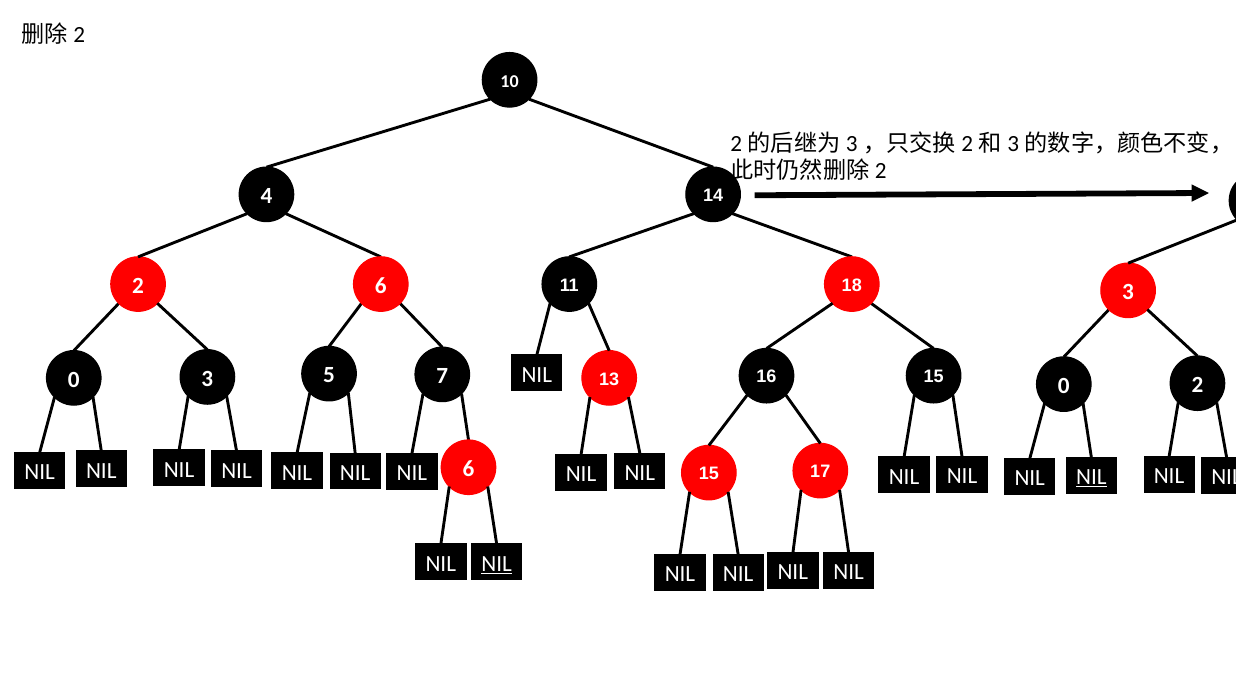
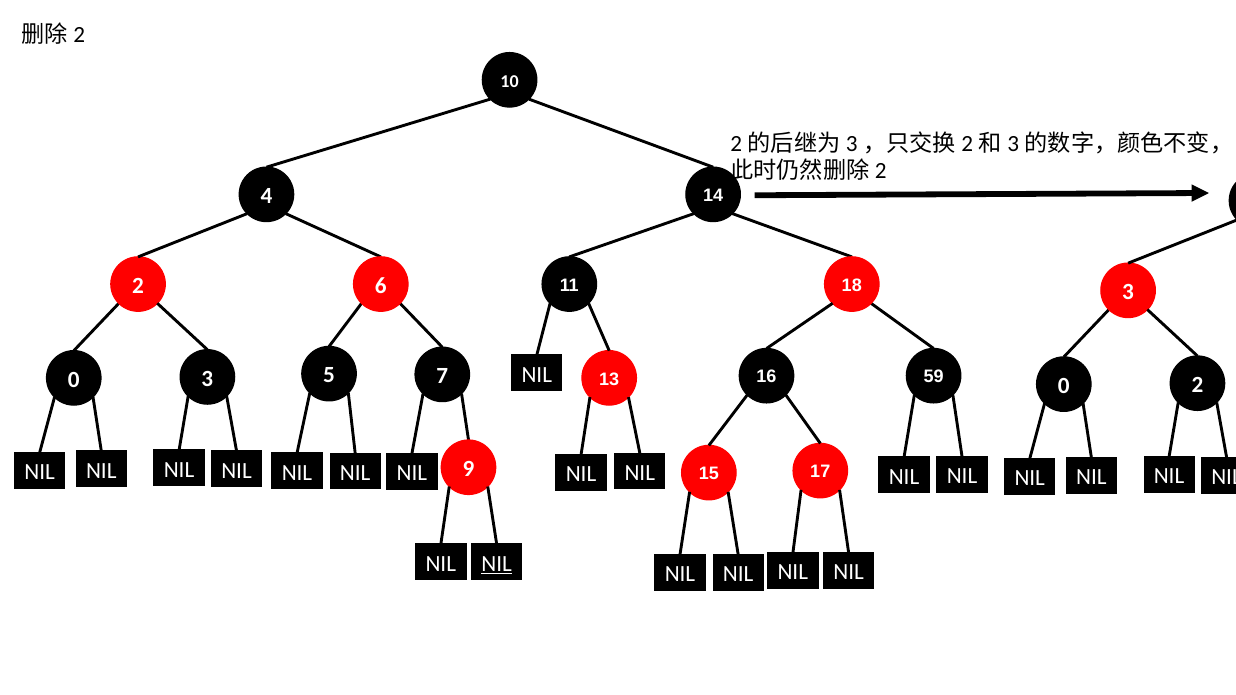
7 15: 15 -> 59
6 at (468, 469): 6 -> 9
NIL at (1091, 477) underline: present -> none
